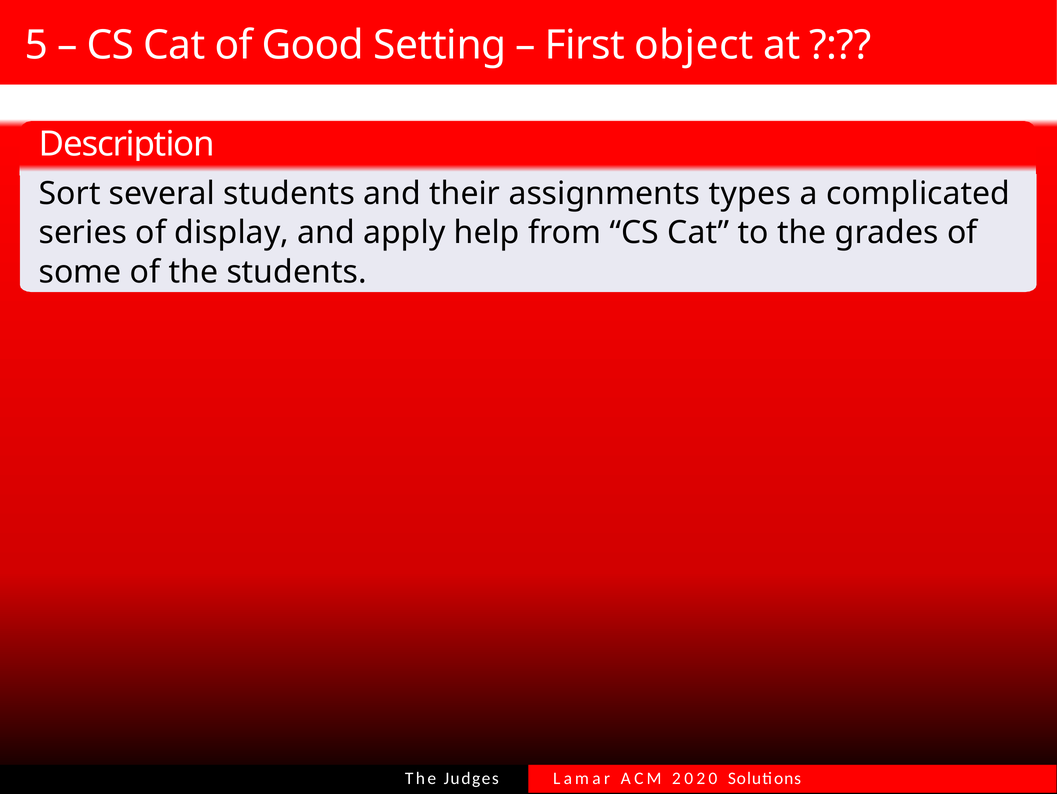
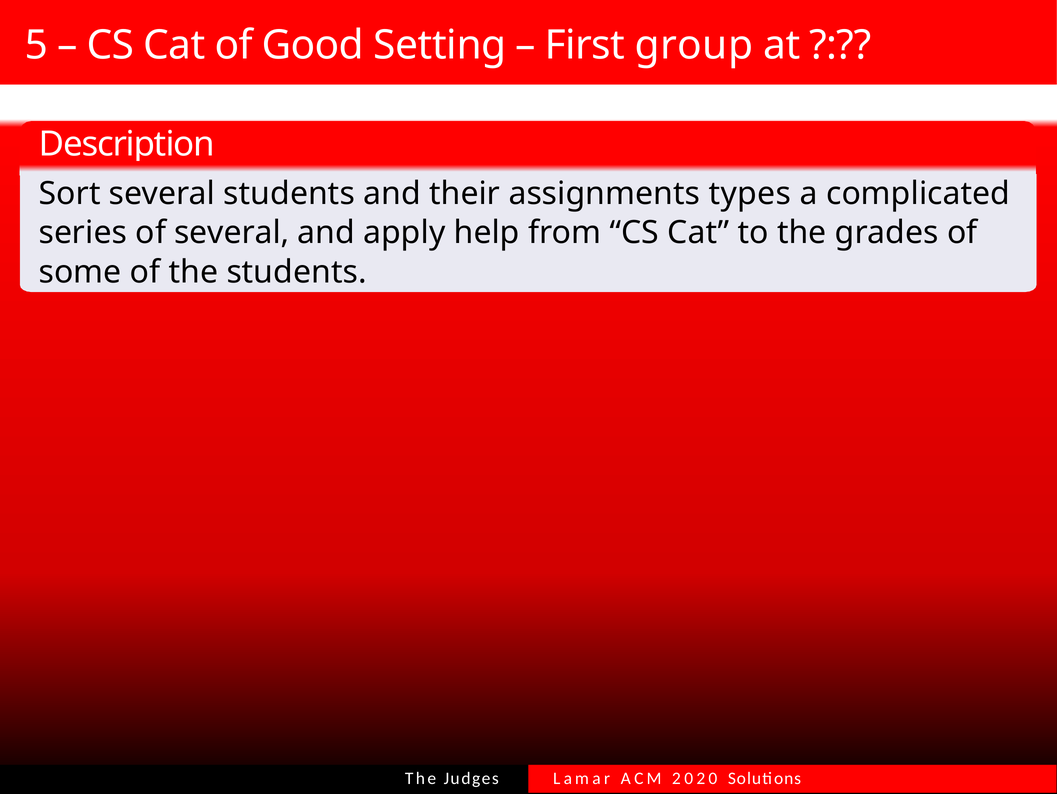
object: object -> group
of display: display -> several
